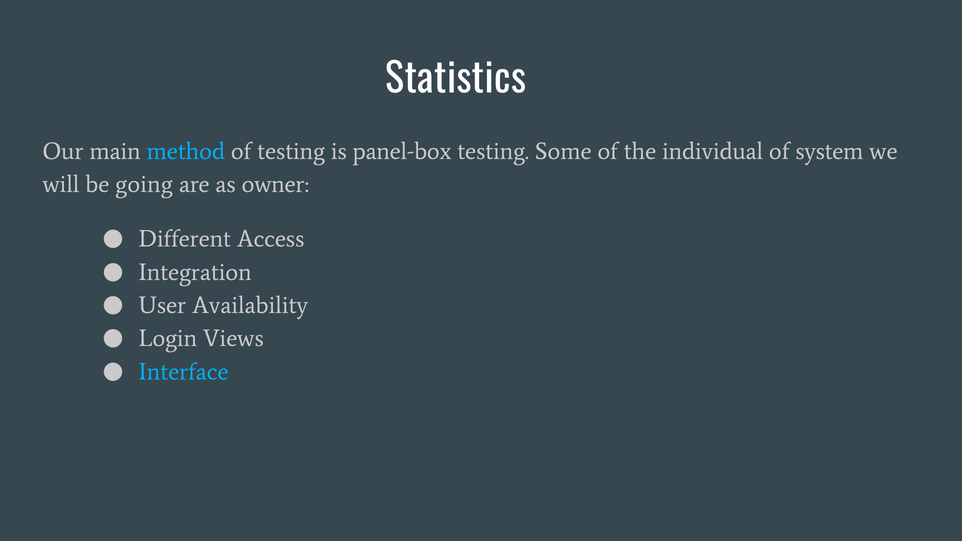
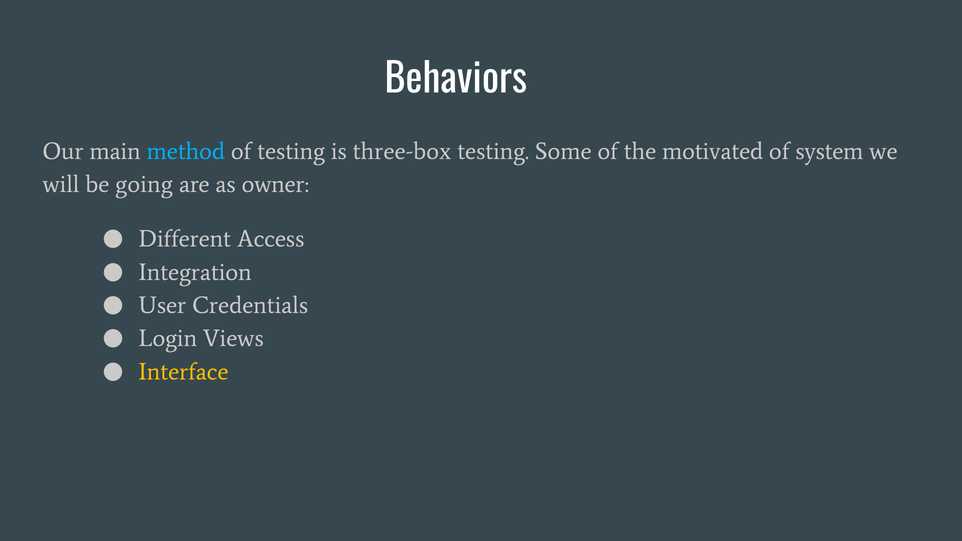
Statistics: Statistics -> Behaviors
panel-box: panel-box -> three-box
individual: individual -> motivated
Availability: Availability -> Credentials
Interface colour: light blue -> yellow
